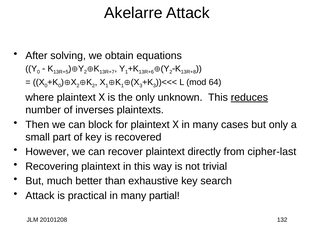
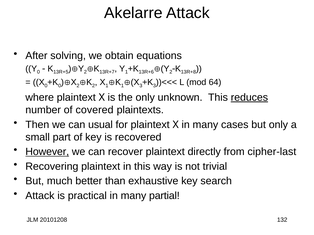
inverses: inverses -> covered
block: block -> usual
However underline: none -> present
